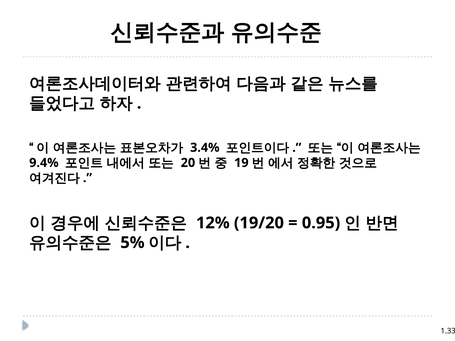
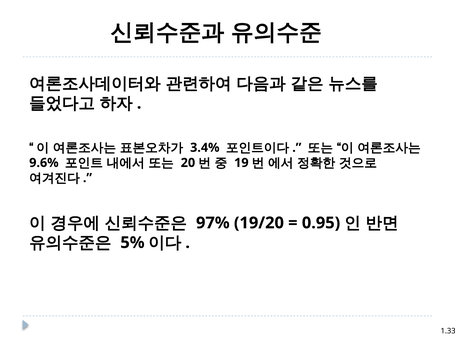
9.4%: 9.4% -> 9.6%
12%: 12% -> 97%
